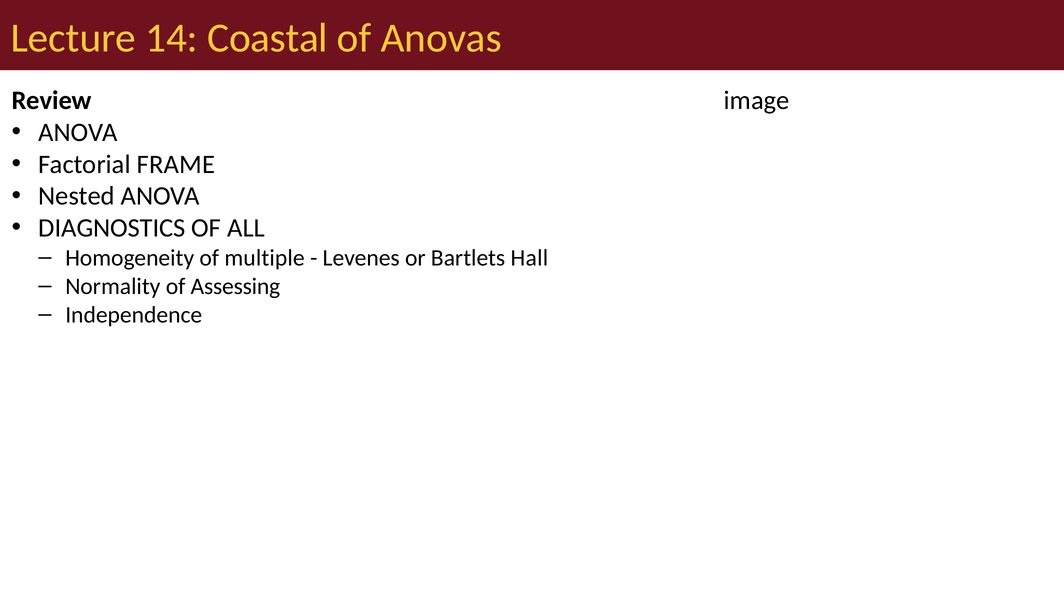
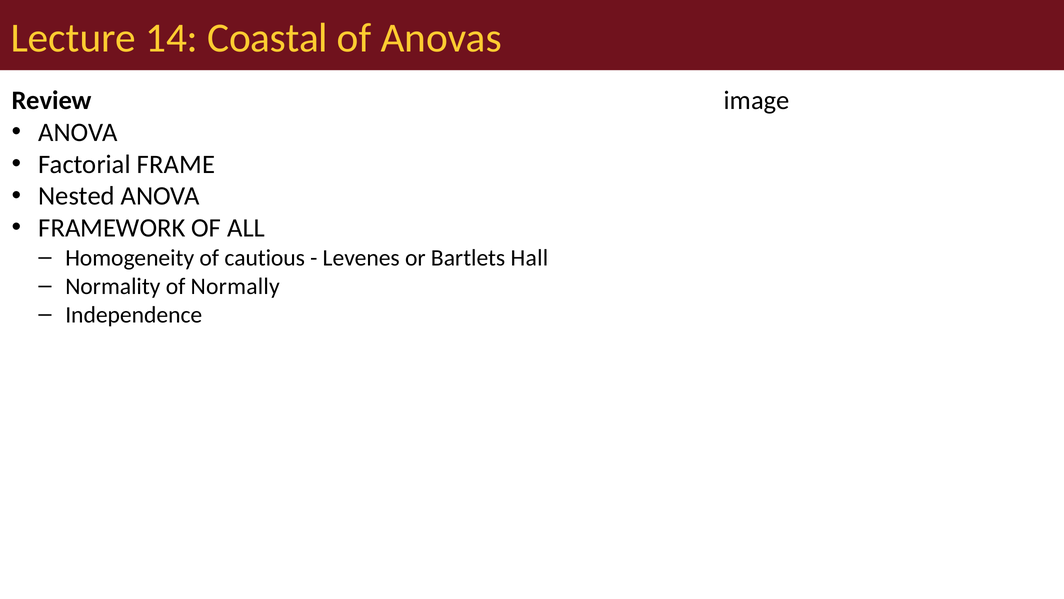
DIAGNOSTICS: DIAGNOSTICS -> FRAMEWORK
multiple: multiple -> cautious
Assessing: Assessing -> Normally
